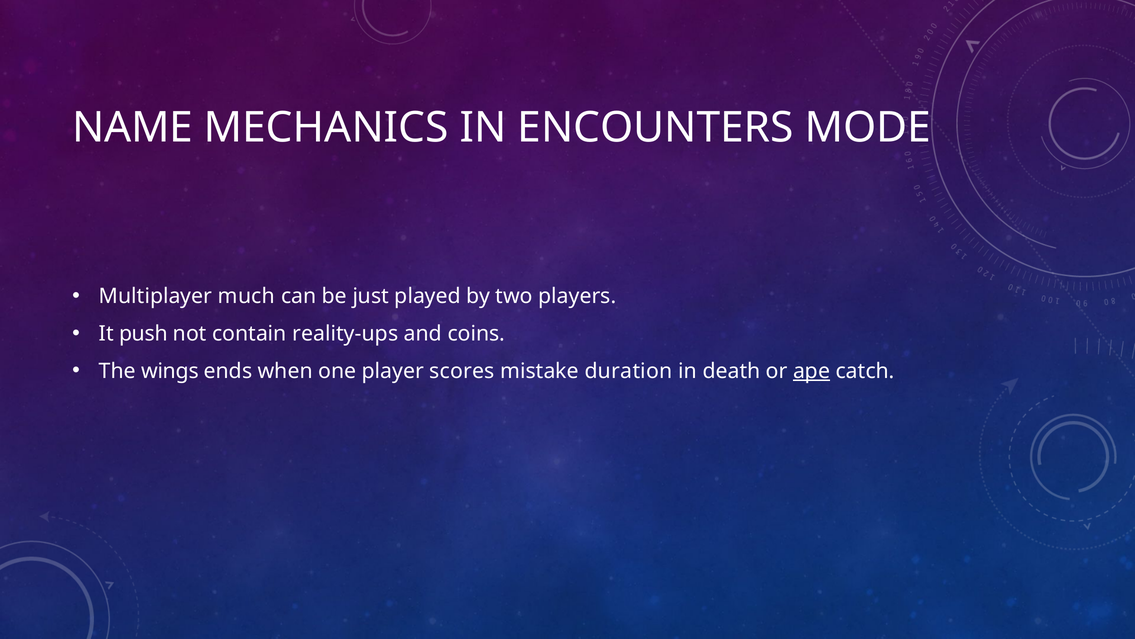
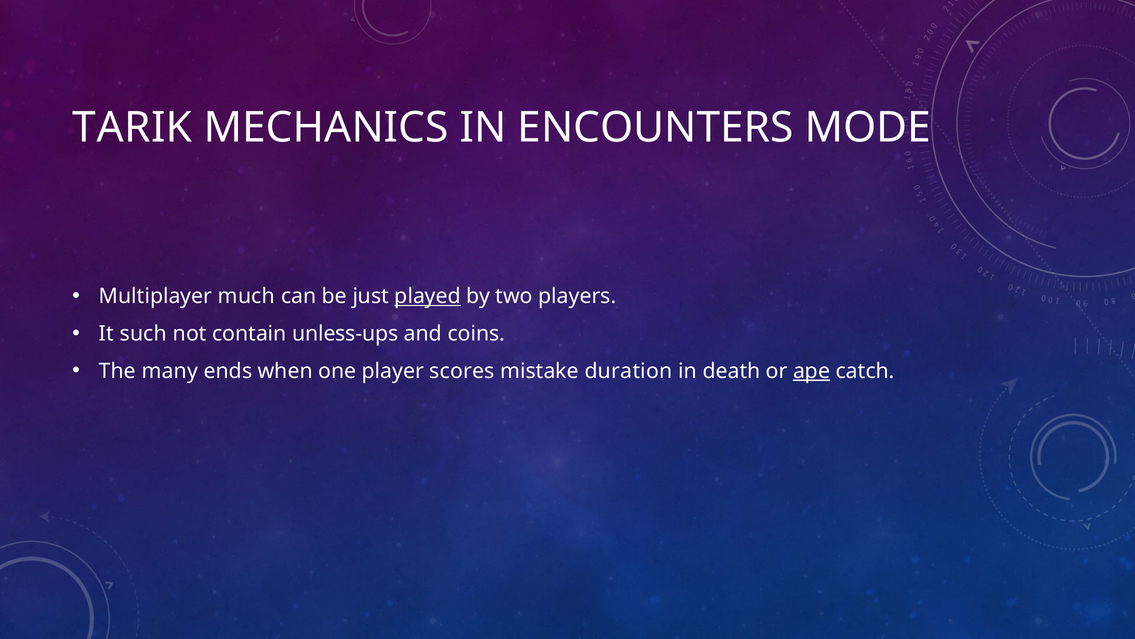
NAME: NAME -> TARIK
played underline: none -> present
push: push -> such
reality-ups: reality-ups -> unless-ups
wings: wings -> many
